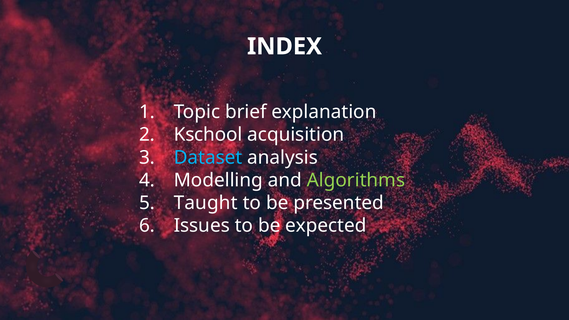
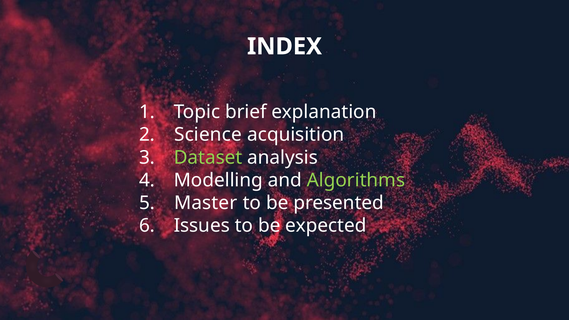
Kschool: Kschool -> Science
Dataset colour: light blue -> light green
Taught: Taught -> Master
